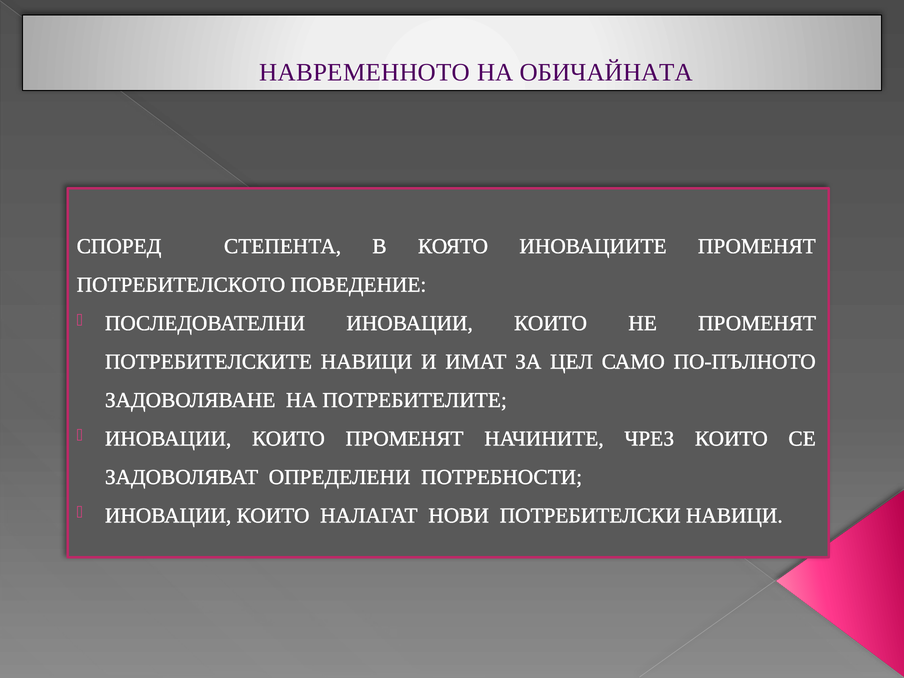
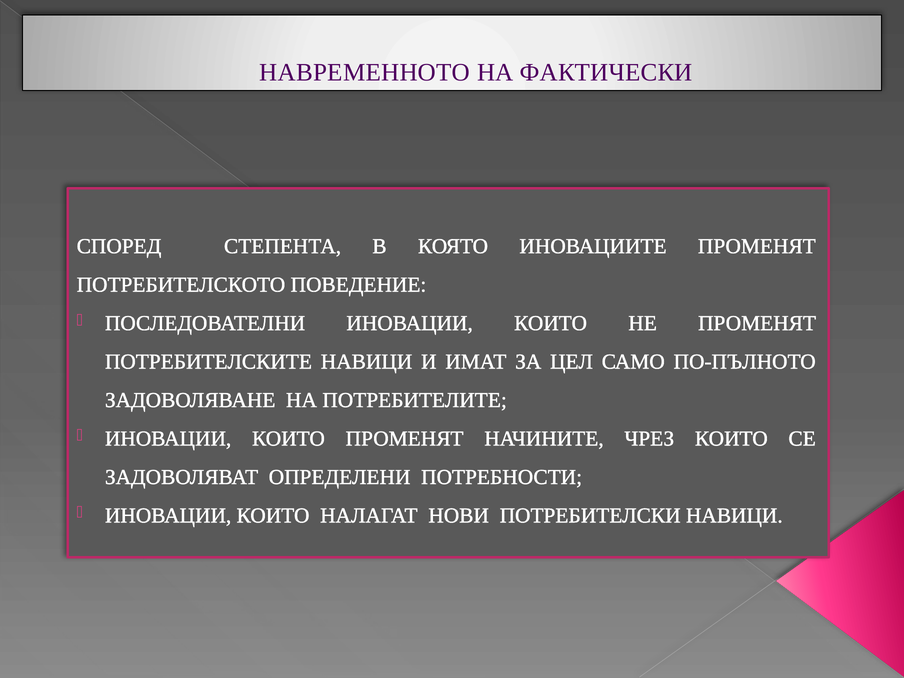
ОБИЧАЙНАТА: ОБИЧАЙНАТА -> ФАКТИЧЕСКИ
